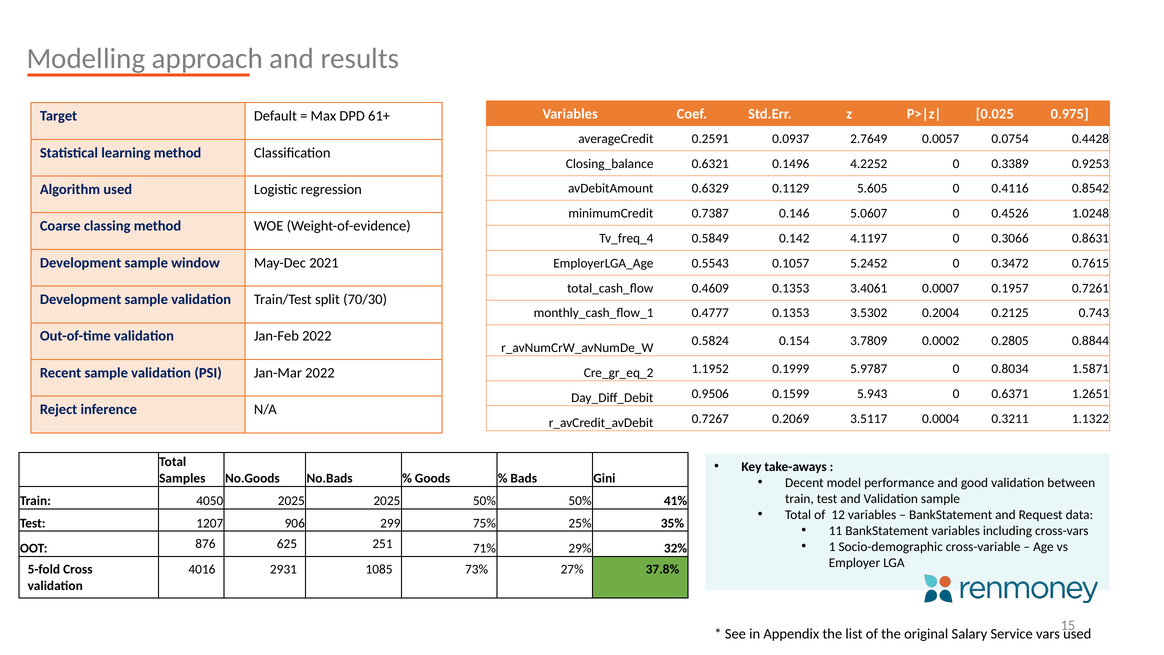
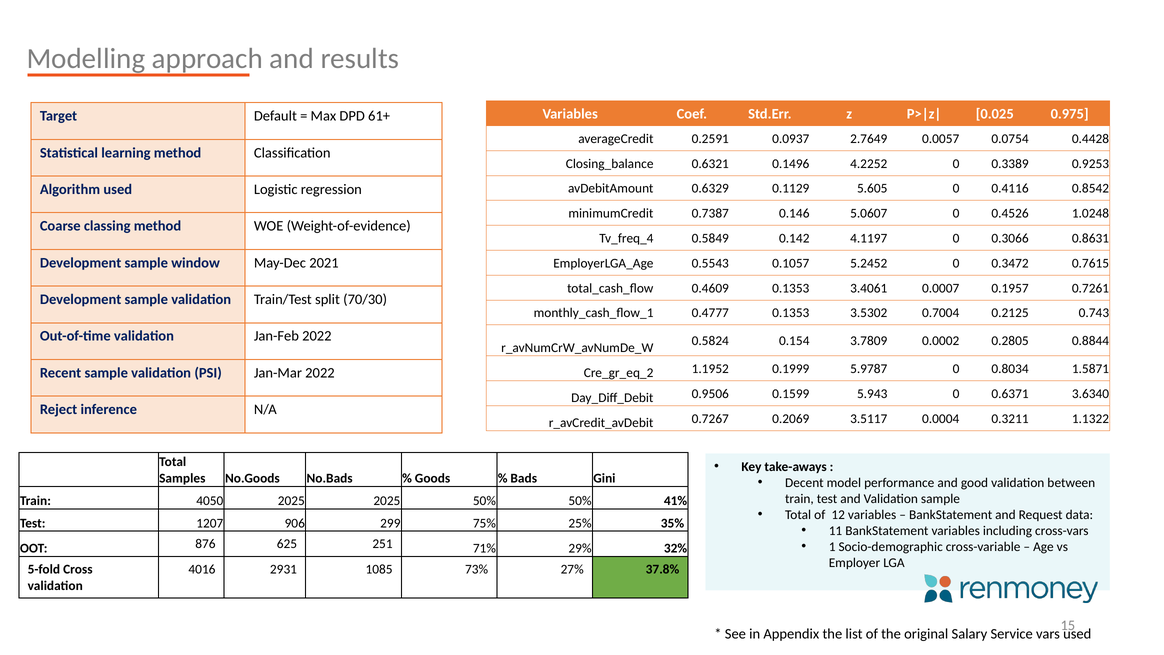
0.2004: 0.2004 -> 0.7004
1.2651: 1.2651 -> 3.6340
